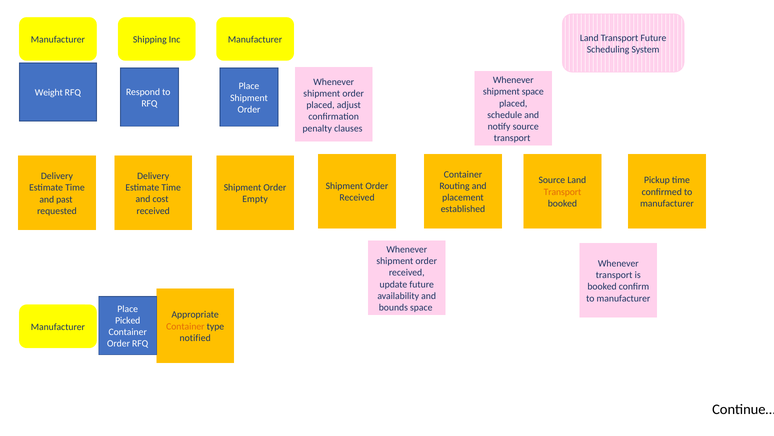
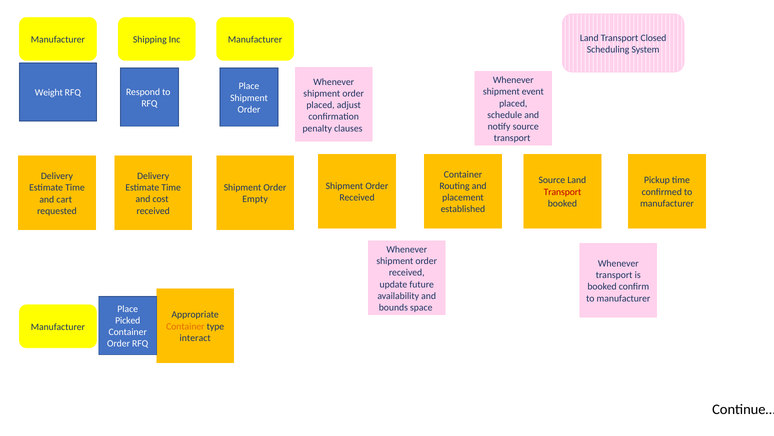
Transport Future: Future -> Closed
shipment space: space -> event
Transport at (562, 192) colour: orange -> red
past: past -> cart
notified: notified -> interact
